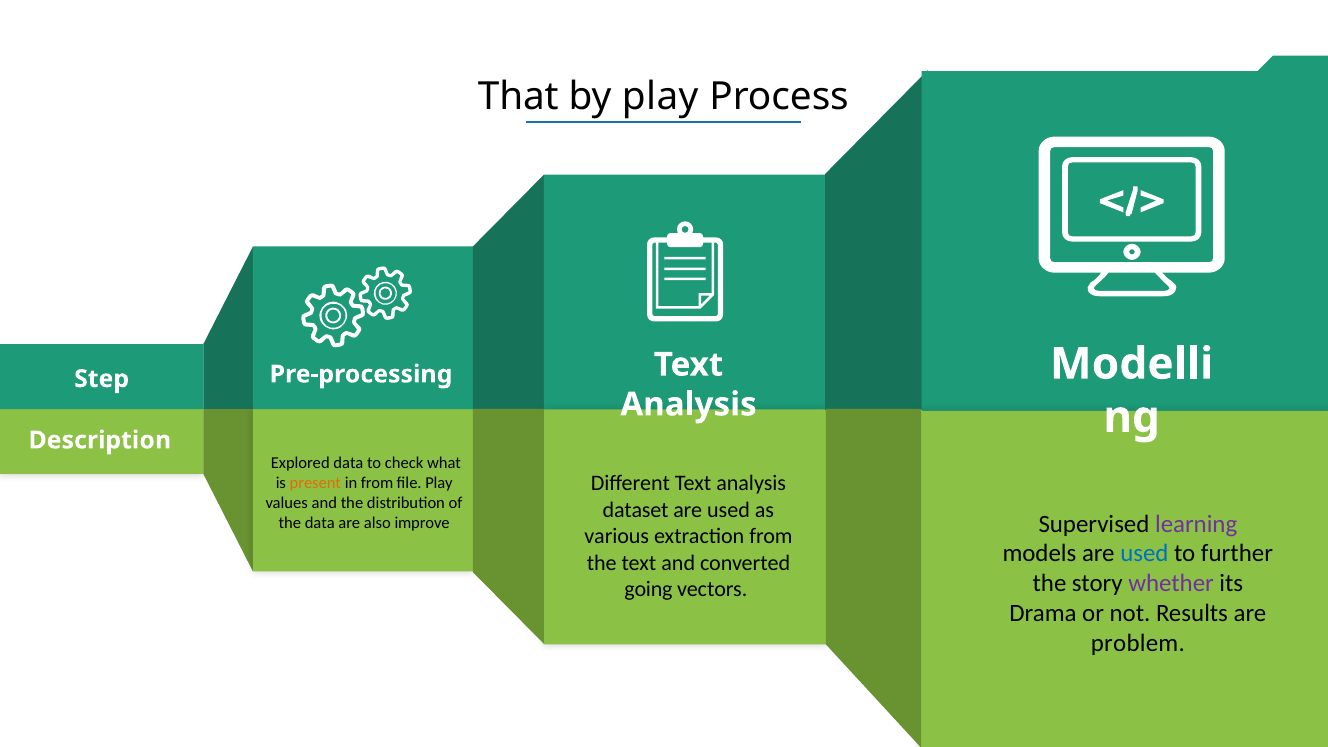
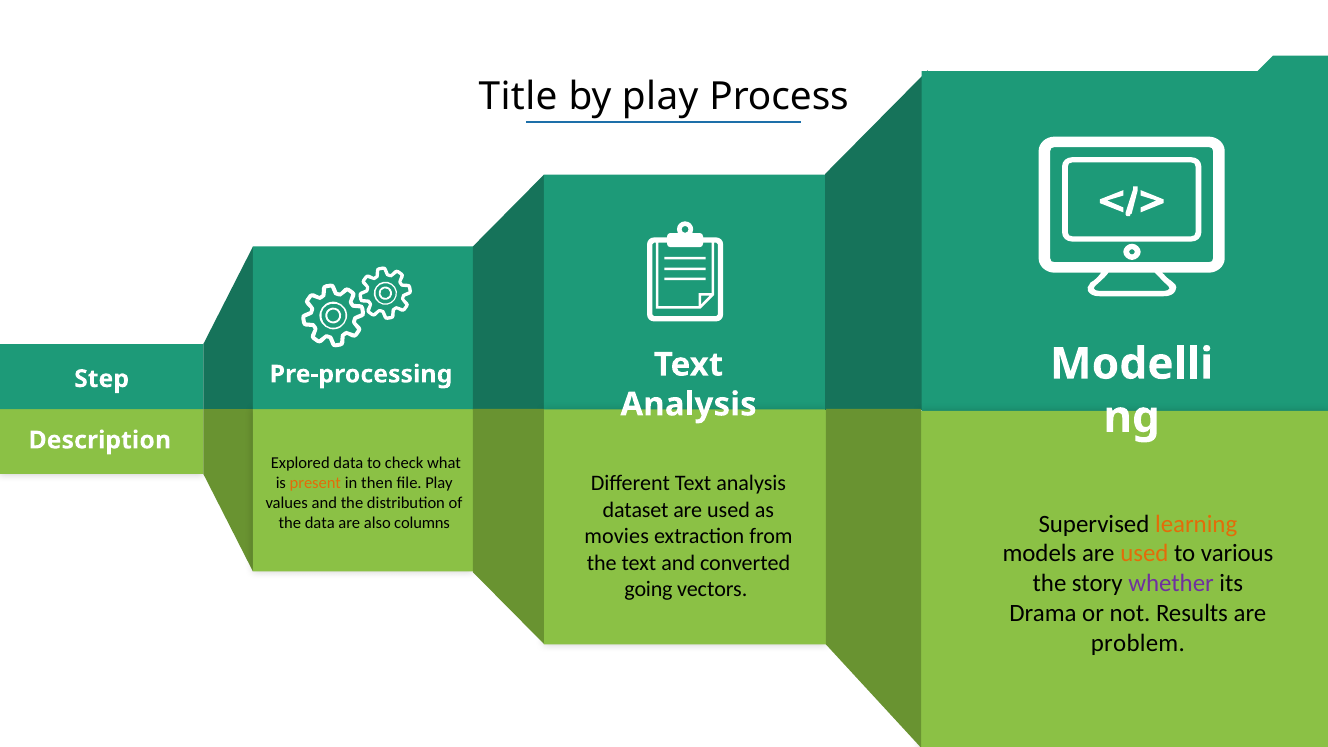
That: That -> Title
in from: from -> then
learning colour: purple -> orange
improve: improve -> columns
various: various -> movies
used at (1144, 554) colour: blue -> orange
further: further -> various
